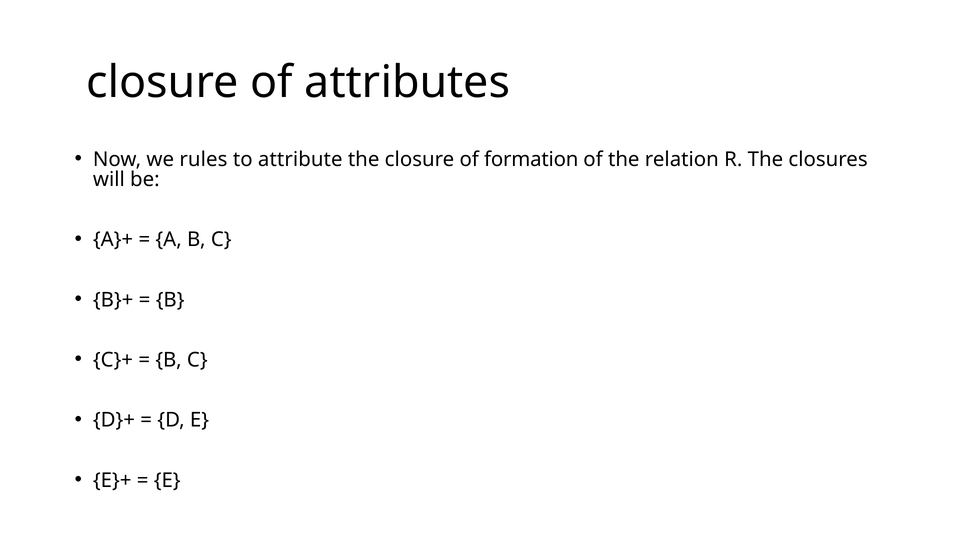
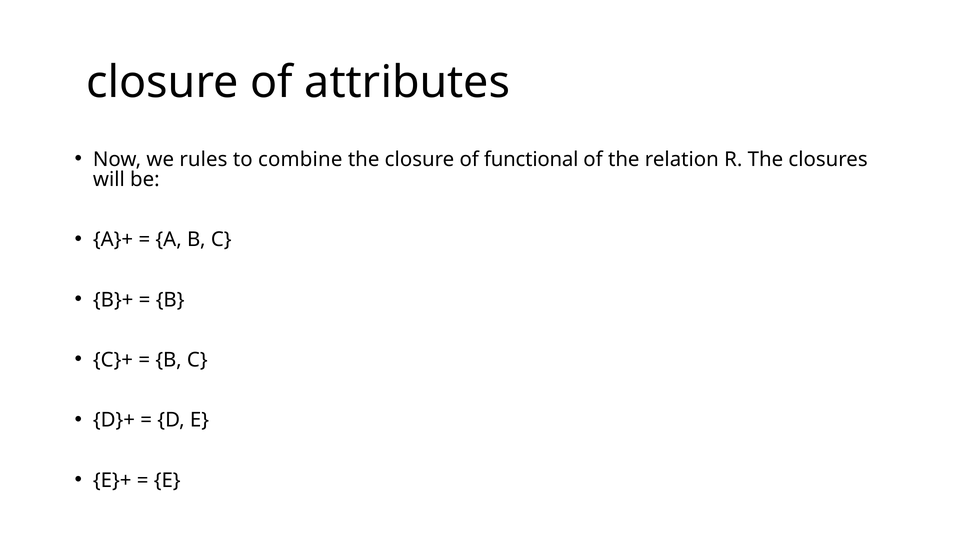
attribute: attribute -> combine
formation: formation -> functional
